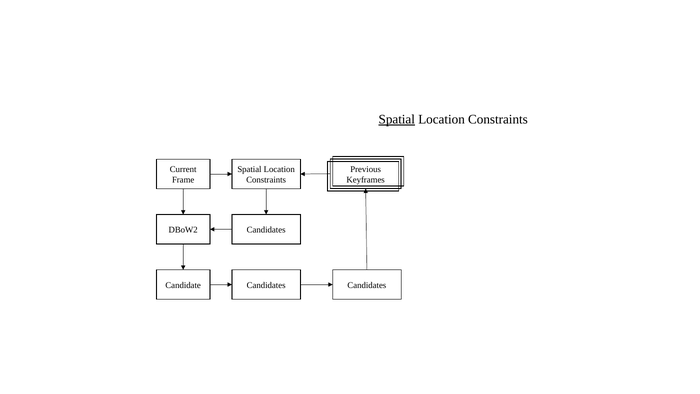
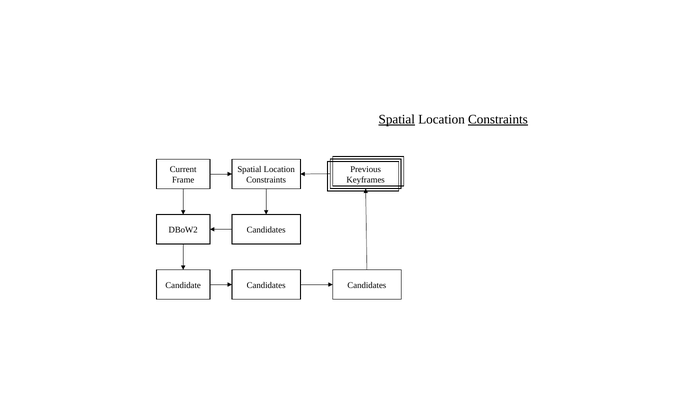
Constraints at (498, 119) underline: none -> present
